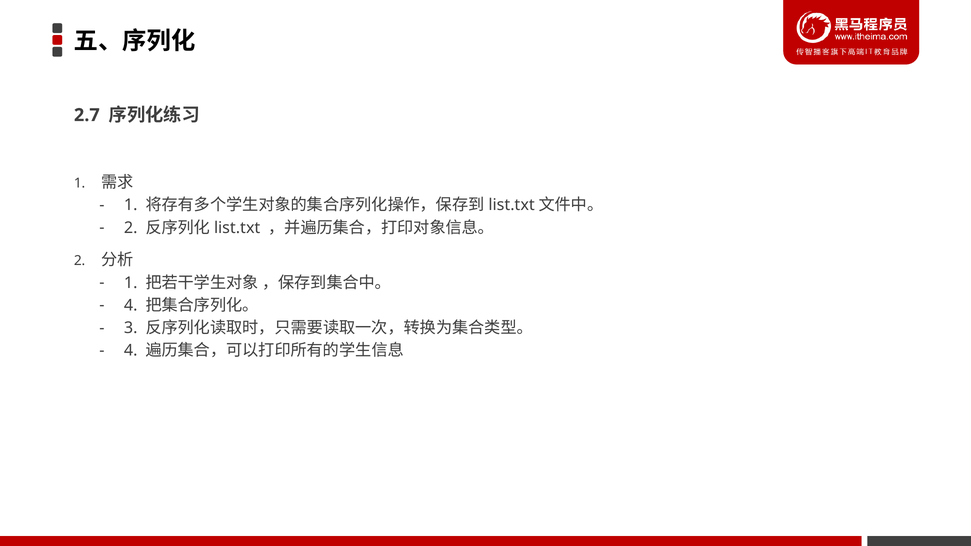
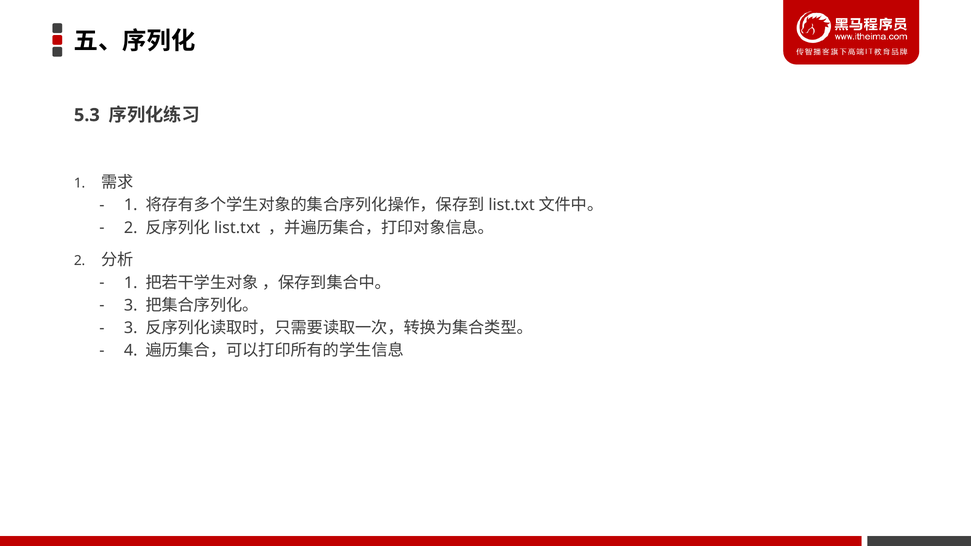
2.7: 2.7 -> 5.3
4 at (131, 305): 4 -> 3
